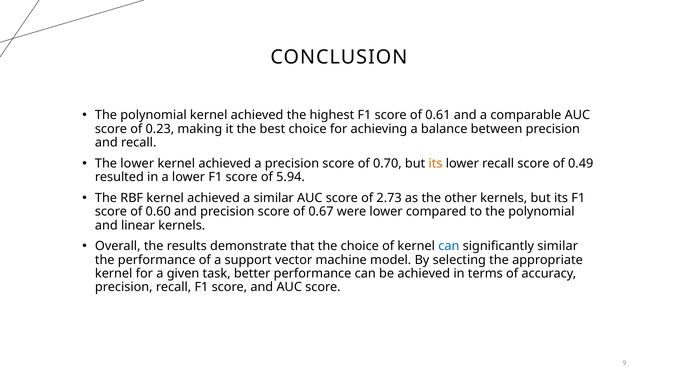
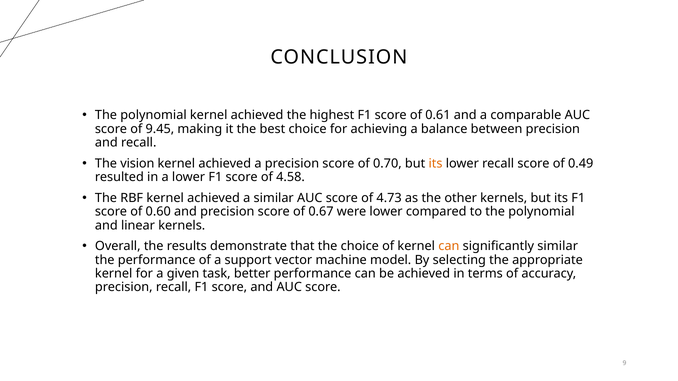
0.23: 0.23 -> 9.45
The lower: lower -> vision
5.94: 5.94 -> 4.58
2.73: 2.73 -> 4.73
can at (449, 246) colour: blue -> orange
